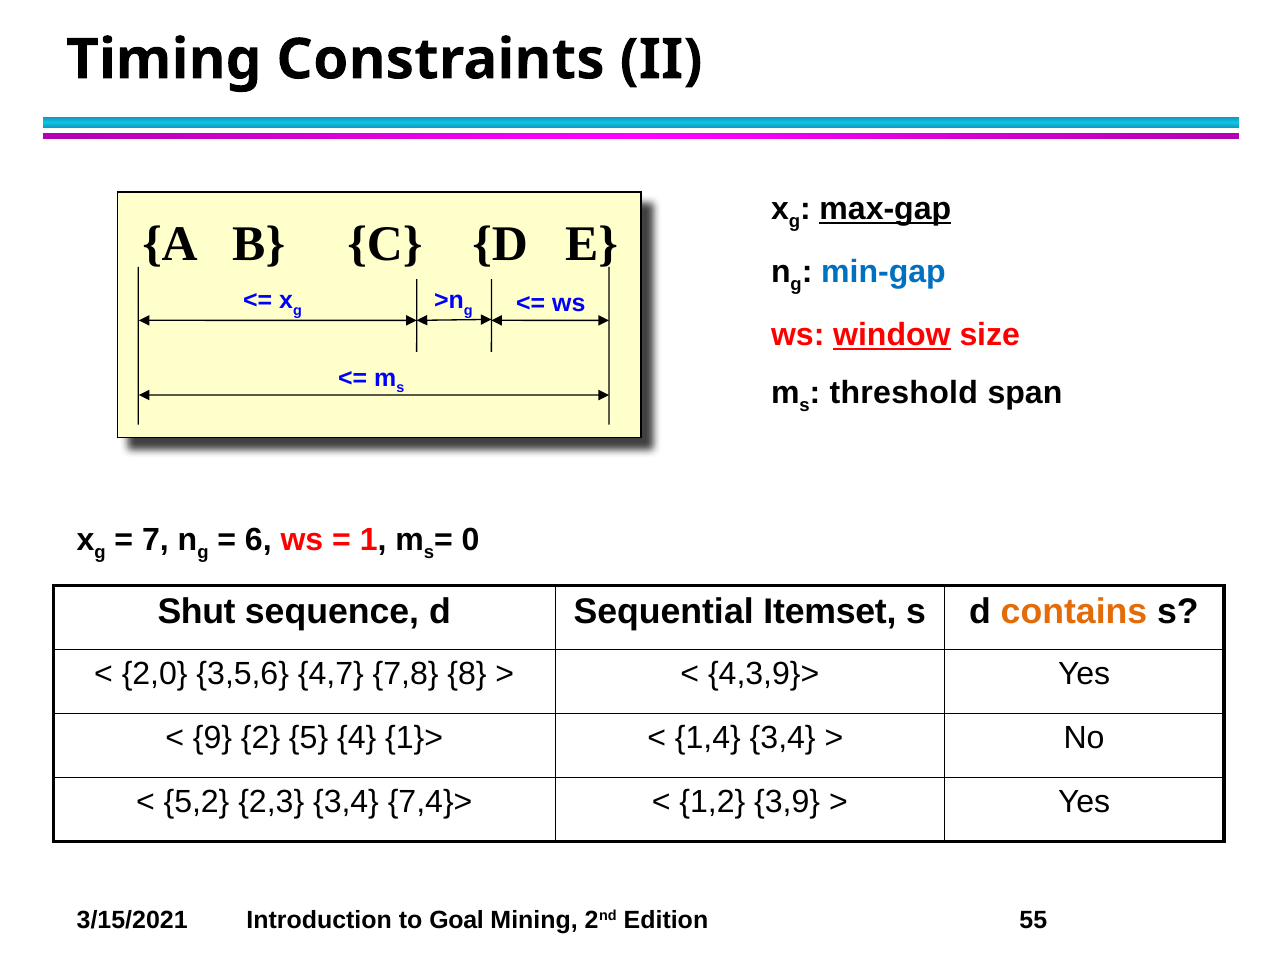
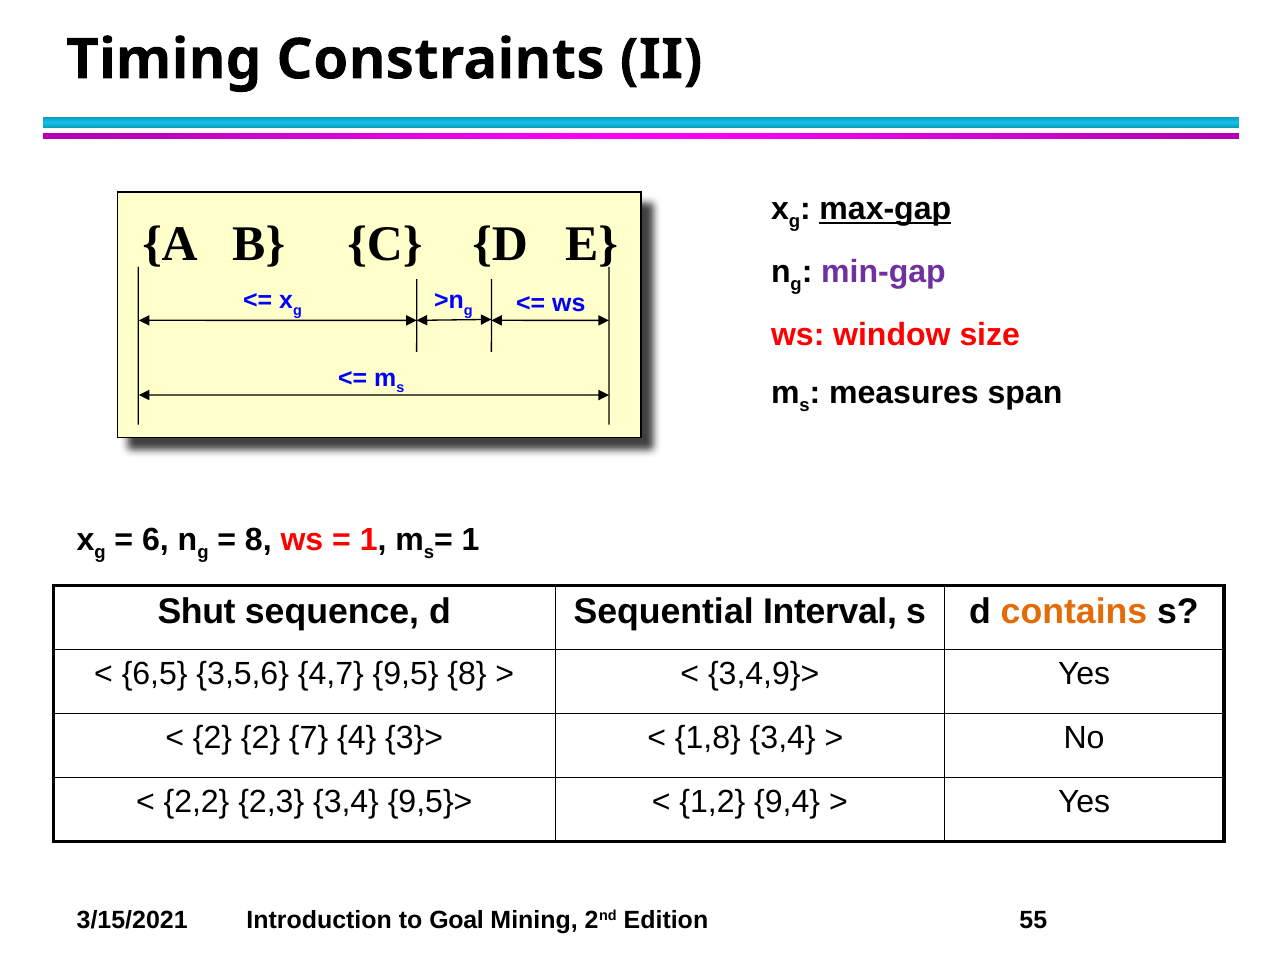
min-gap colour: blue -> purple
window underline: present -> none
threshold: threshold -> measures
7: 7 -> 6
6 at (258, 541): 6 -> 8
0 at (471, 541): 0 -> 1
Itemset: Itemset -> Interval
2,0: 2,0 -> 6,5
7,8: 7,8 -> 9,5
4,3,9}>: 4,3,9}> -> 3,4,9}>
9 at (213, 739): 9 -> 2
5: 5 -> 7
1}>: 1}> -> 3}>
1,4: 1,4 -> 1,8
5,2: 5,2 -> 2,2
7,4}>: 7,4}> -> 9,5}>
3,9: 3,9 -> 9,4
